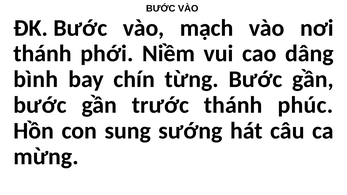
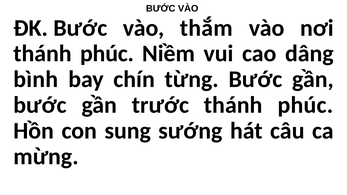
mạch: mạch -> thắm
phới at (107, 54): phới -> phúc
